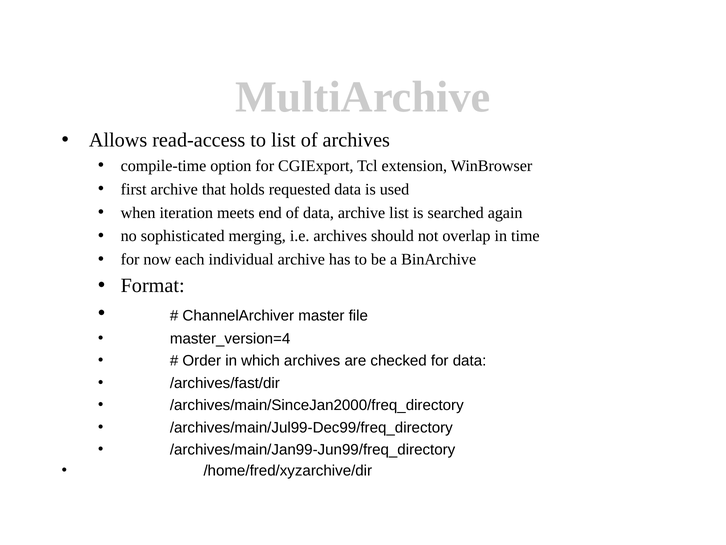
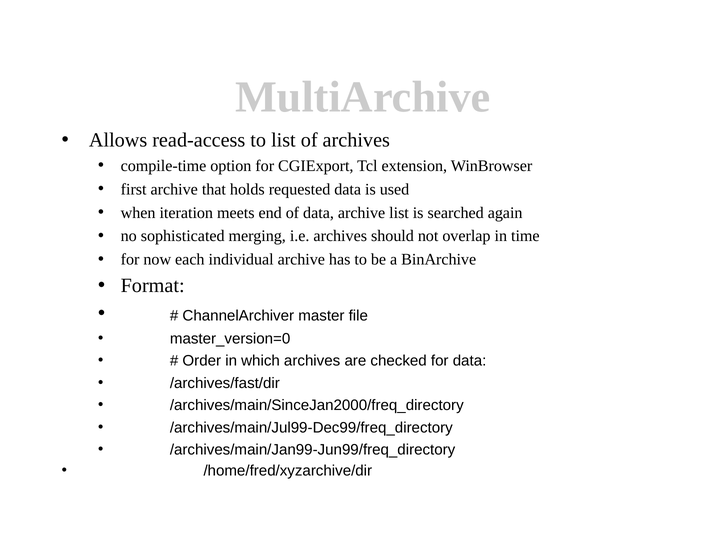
master_version=4: master_version=4 -> master_version=0
